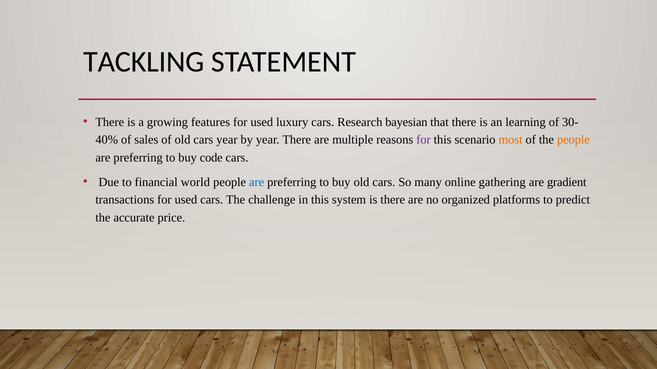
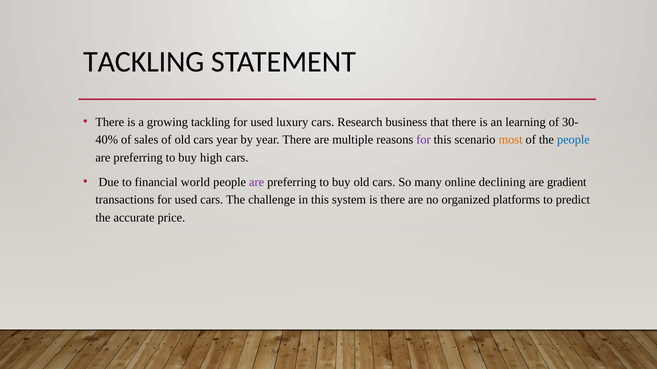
growing features: features -> tackling
bayesian: bayesian -> business
people at (573, 140) colour: orange -> blue
code: code -> high
are at (257, 182) colour: blue -> purple
gathering: gathering -> declining
